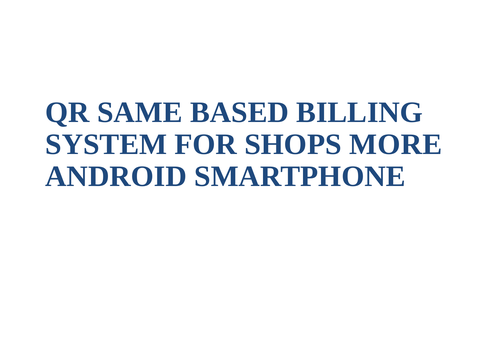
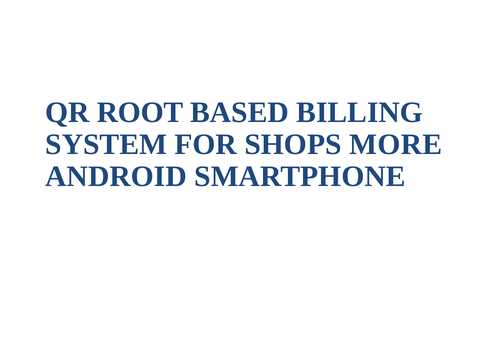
SAME: SAME -> ROOT
